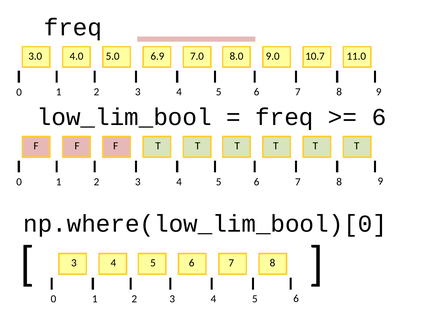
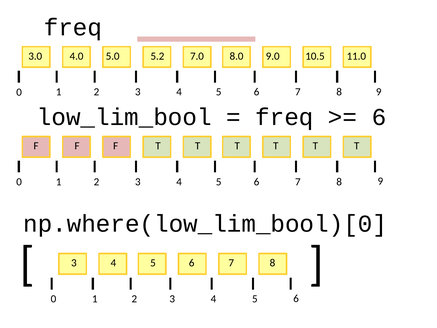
6.9: 6.9 -> 5.2
10.7: 10.7 -> 10.5
